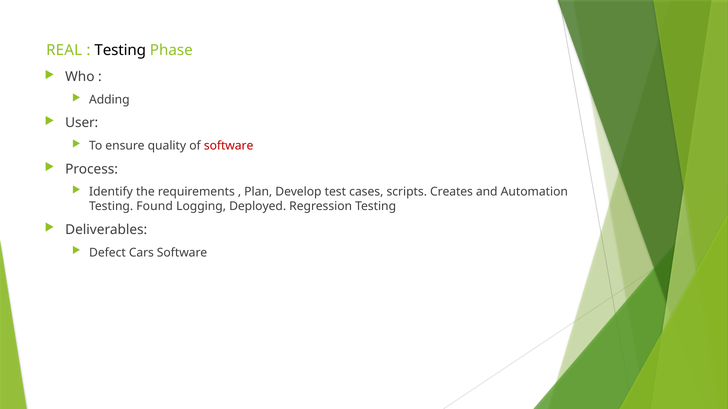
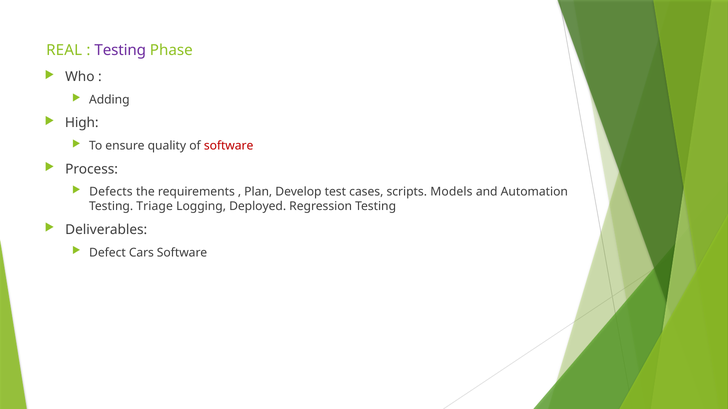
Testing at (120, 51) colour: black -> purple
User: User -> High
Identify: Identify -> Defects
Creates: Creates -> Models
Found: Found -> Triage
